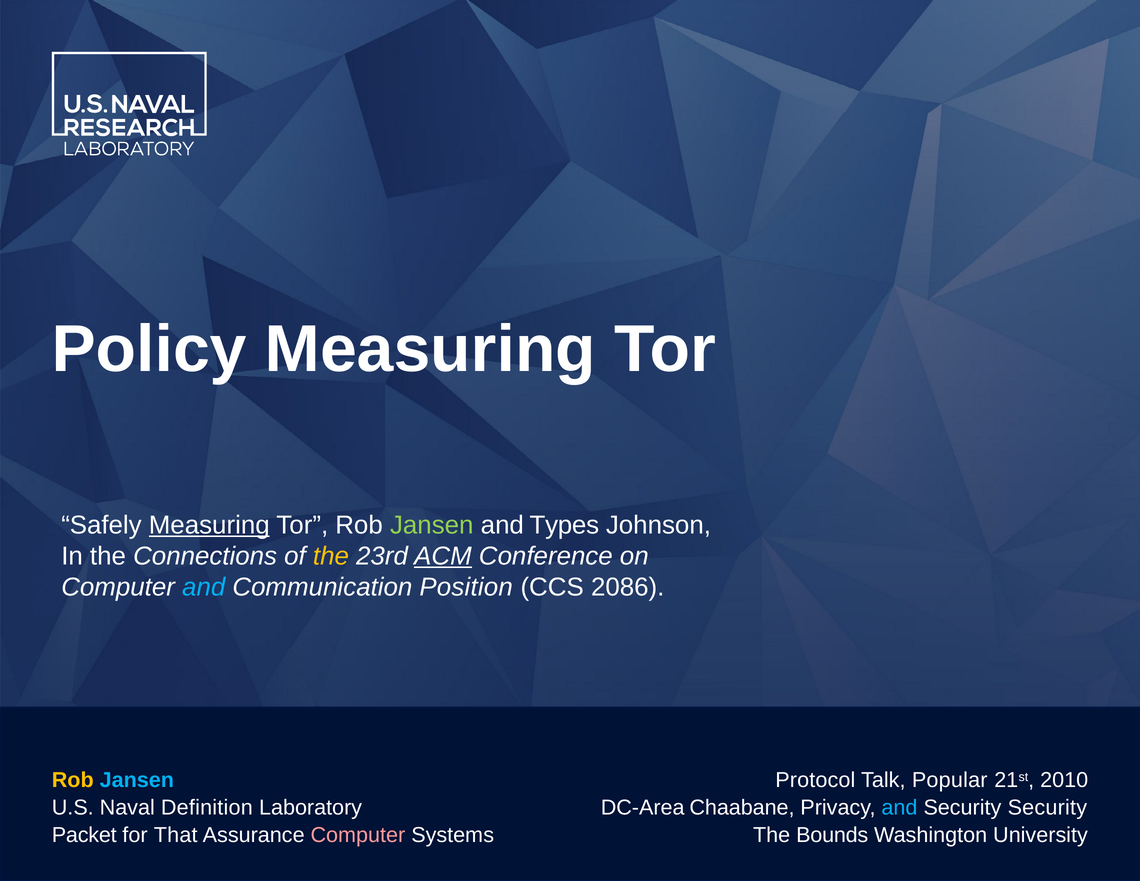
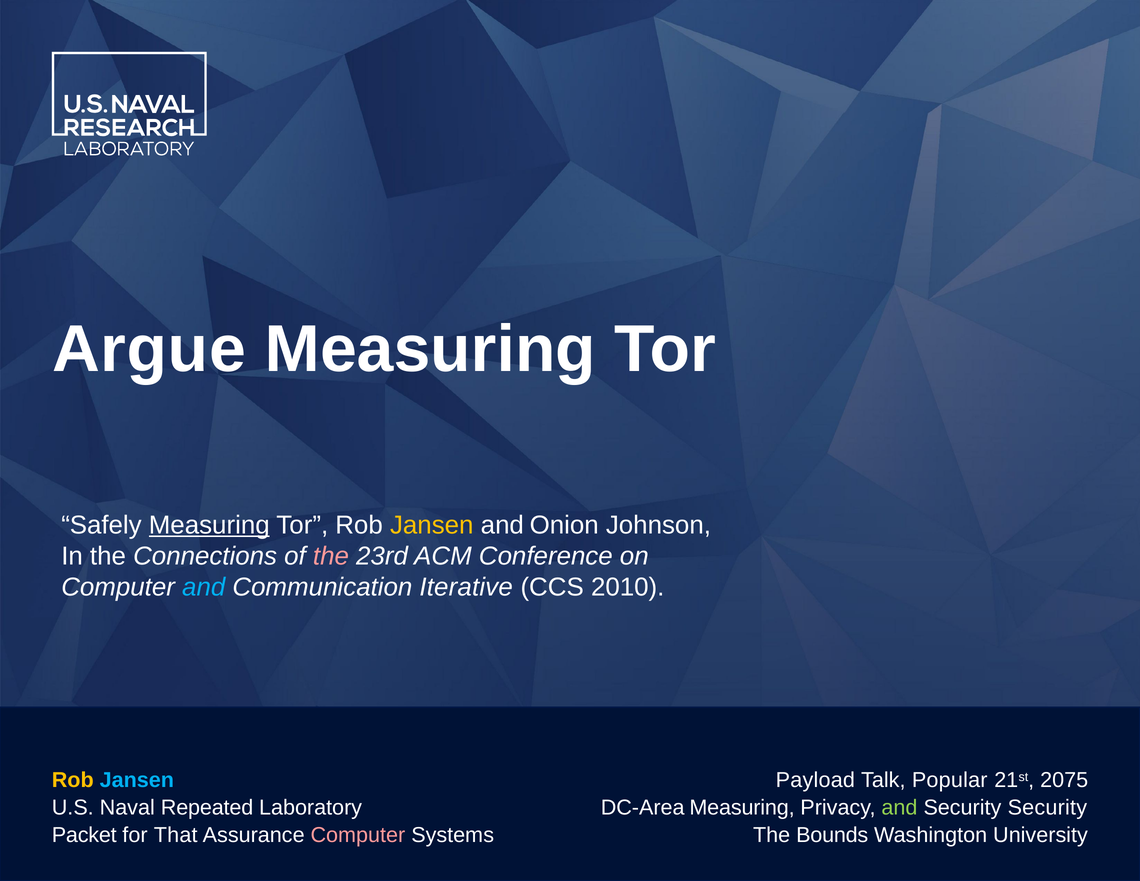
Policy: Policy -> Argue
Jansen at (432, 525) colour: light green -> yellow
Types: Types -> Onion
the at (331, 556) colour: yellow -> pink
ACM underline: present -> none
Position: Position -> Iterative
2086: 2086 -> 2010
Protocol: Protocol -> Payload
2010: 2010 -> 2075
Definition: Definition -> Repeated
DC-Area Chaabane: Chaabane -> Measuring
and at (899, 808) colour: light blue -> light green
